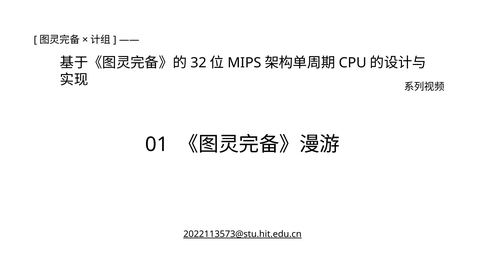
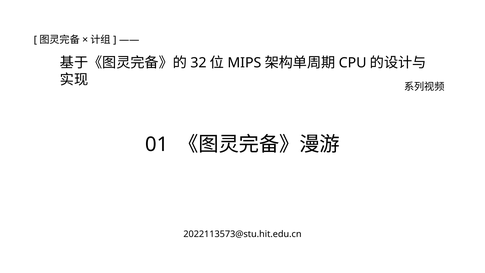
2022113573@stu.hit.edu.cn underline: present -> none
